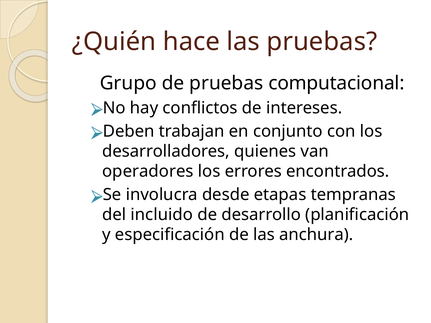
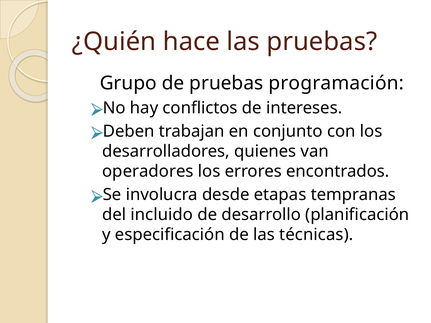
computacional: computacional -> programación
anchura: anchura -> técnicas
